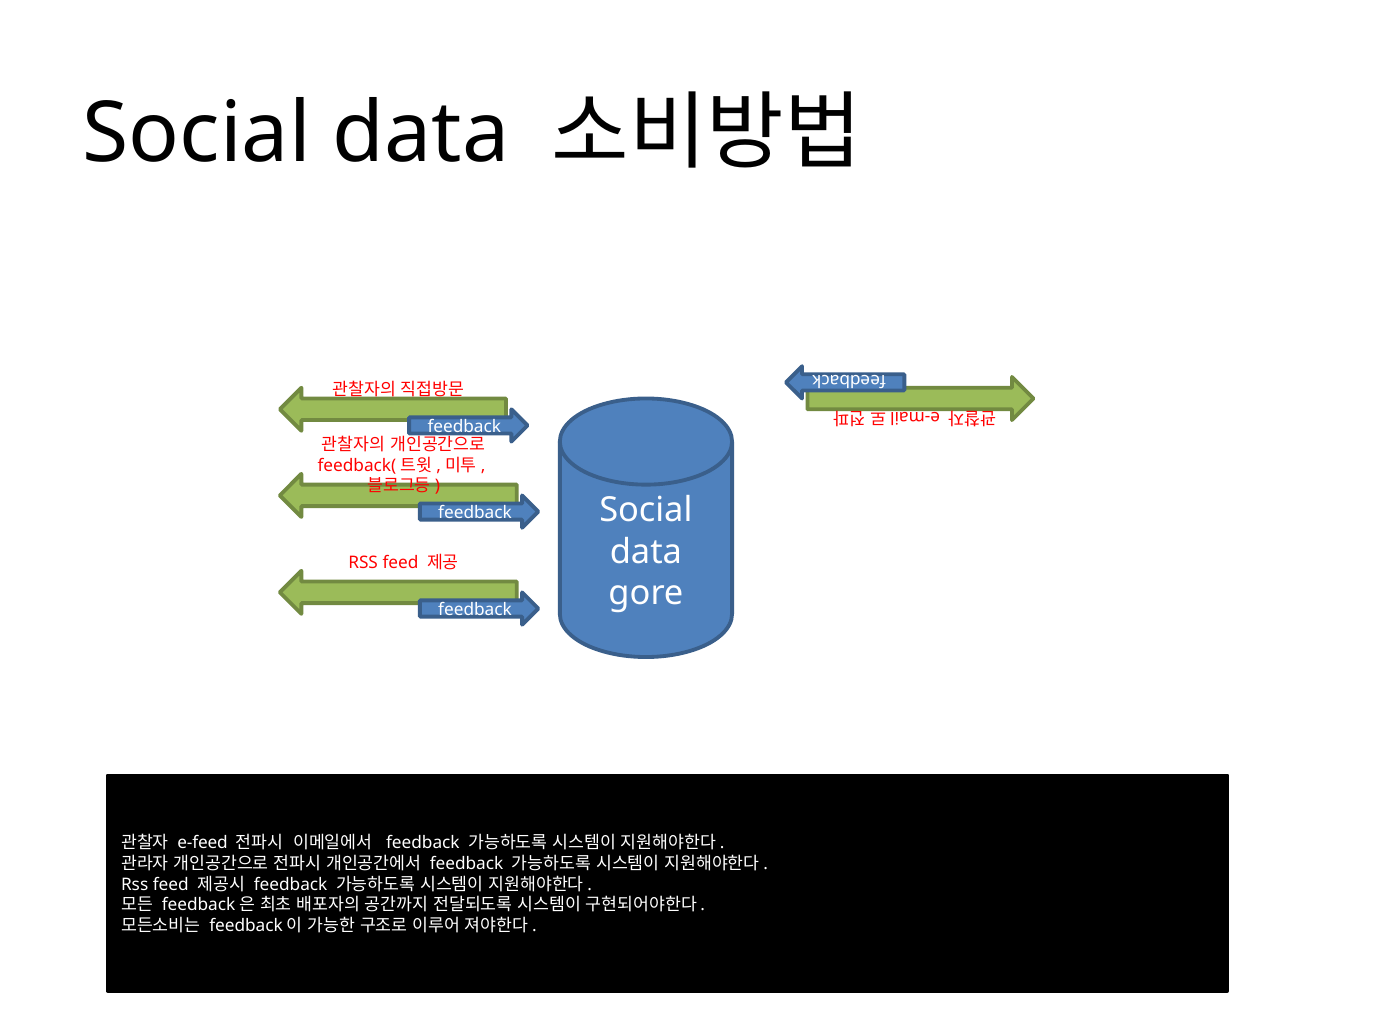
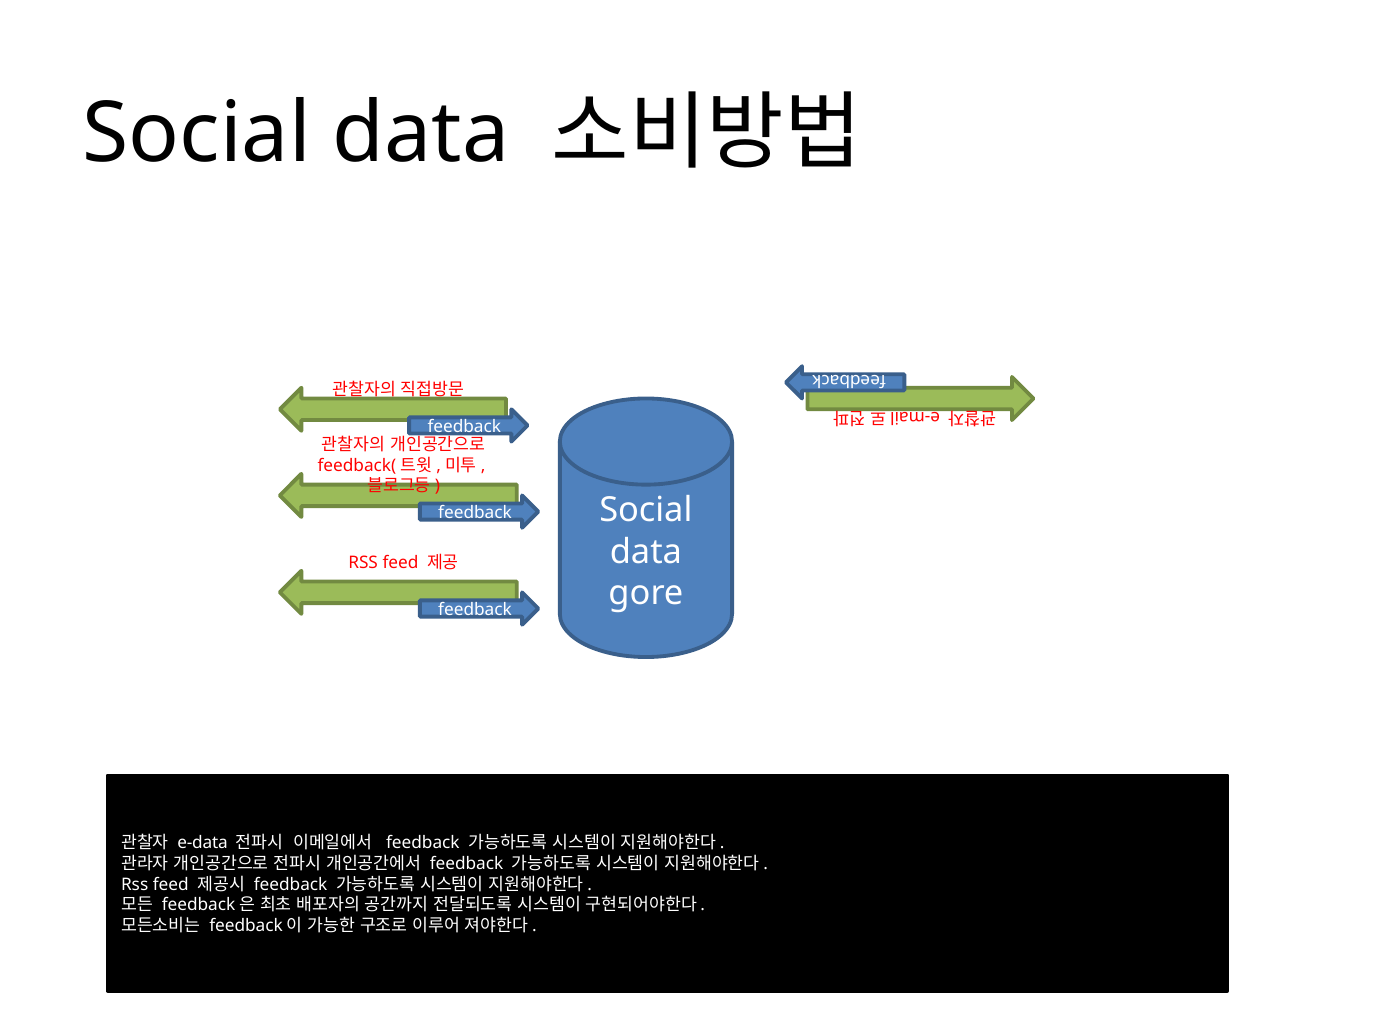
e-feed: e-feed -> e-data
